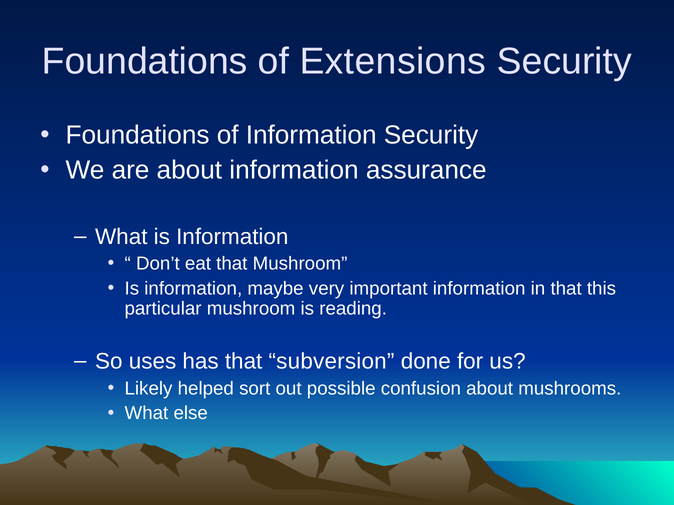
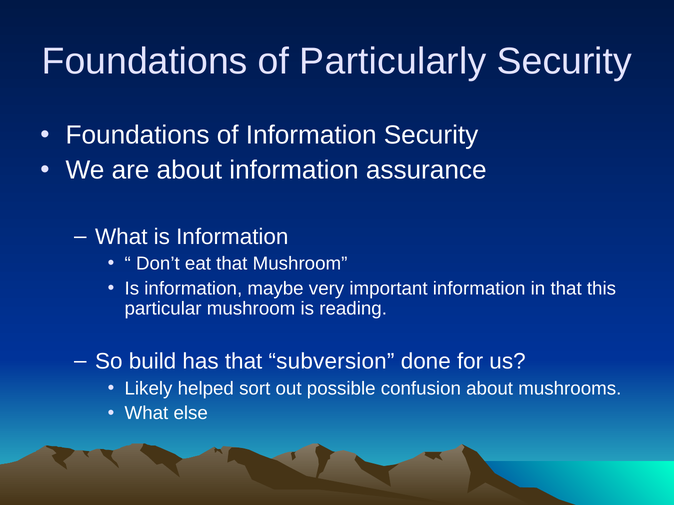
Extensions: Extensions -> Particularly
uses: uses -> build
